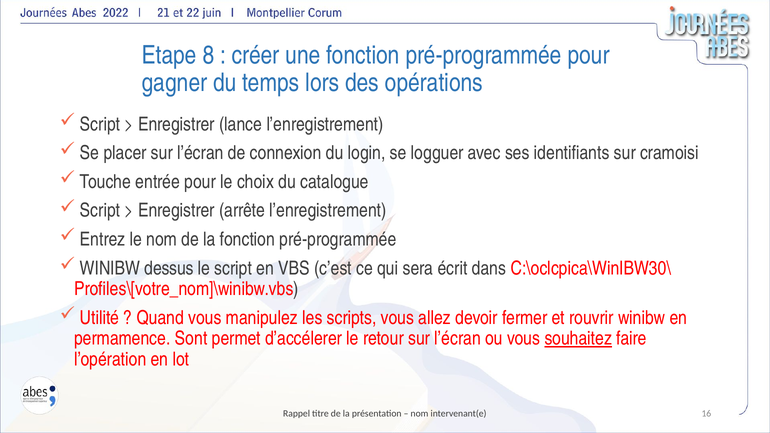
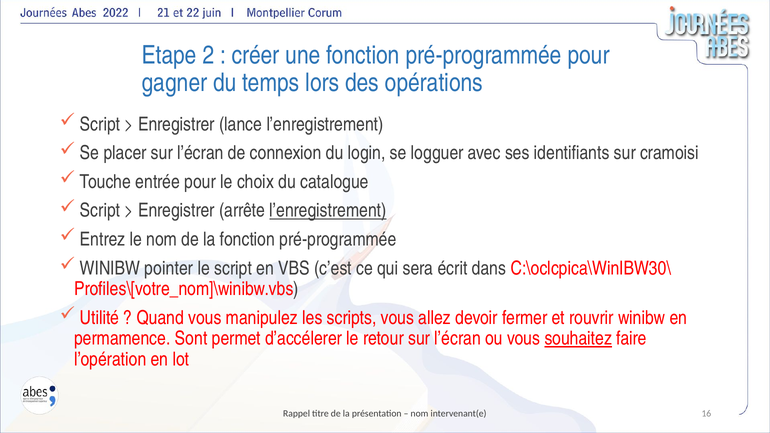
8: 8 -> 2
l’enregistrement at (328, 211) underline: none -> present
dessus: dessus -> pointer
